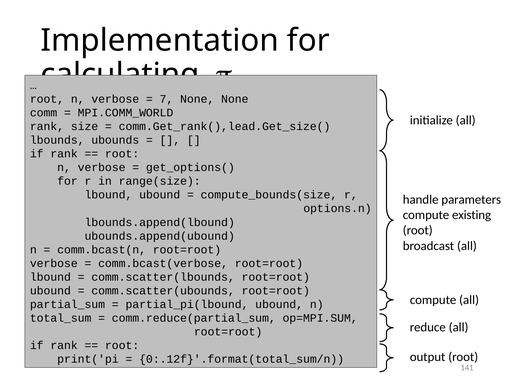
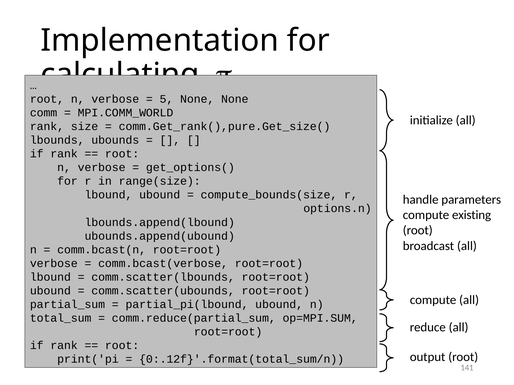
7: 7 -> 5
comm.Get_rank(),lead.Get_size(: comm.Get_rank(),lead.Get_size( -> comm.Get_rank(),pure.Get_size(
